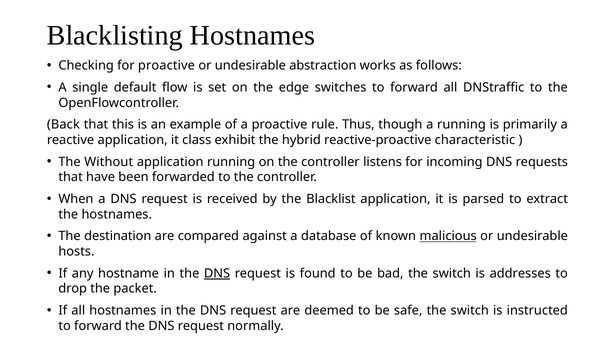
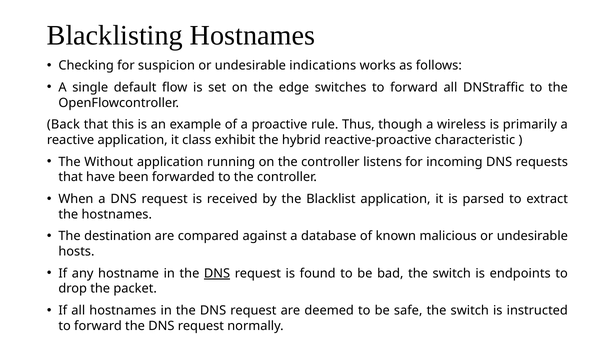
for proactive: proactive -> suspicion
abstraction: abstraction -> indications
a running: running -> wireless
malicious underline: present -> none
addresses: addresses -> endpoints
